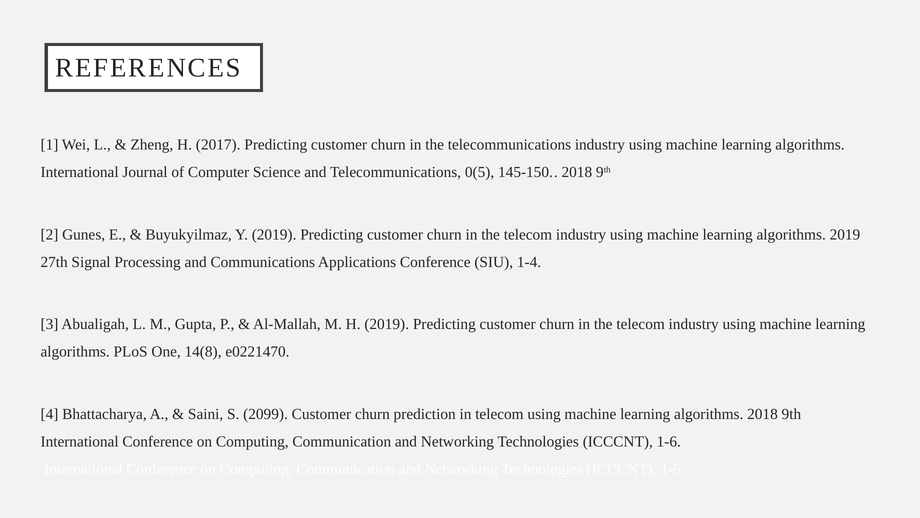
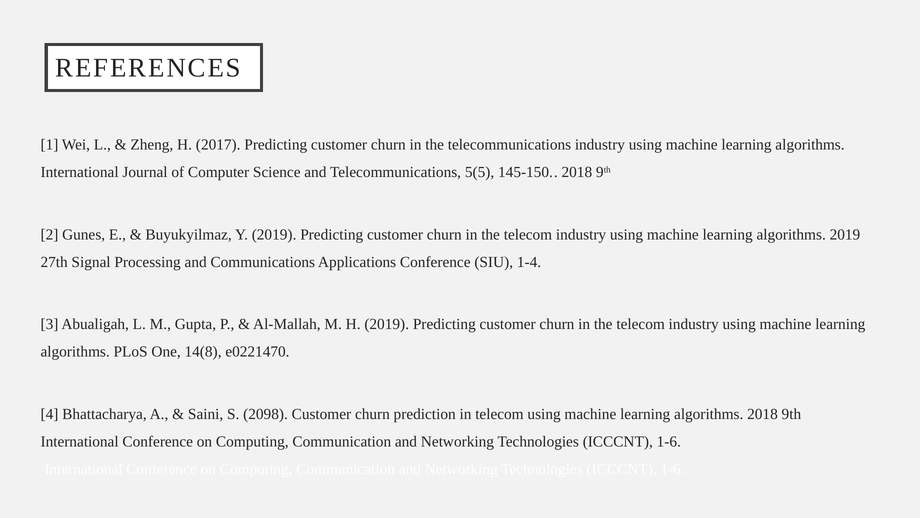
0(5: 0(5 -> 5(5
2099: 2099 -> 2098
